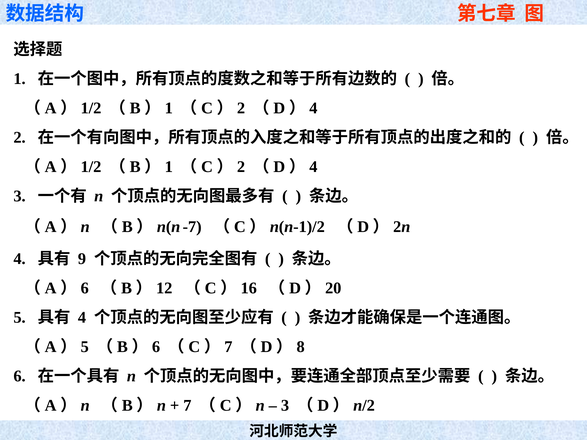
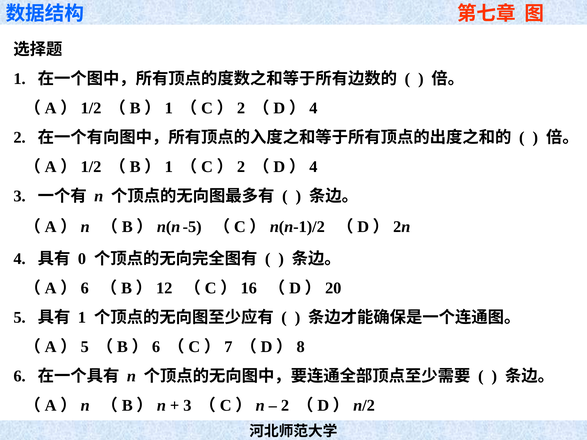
-7: -7 -> -5
9: 9 -> 0
4 at (82, 318): 4 -> 1
7 at (187, 406): 7 -> 3
3 at (285, 406): 3 -> 2
